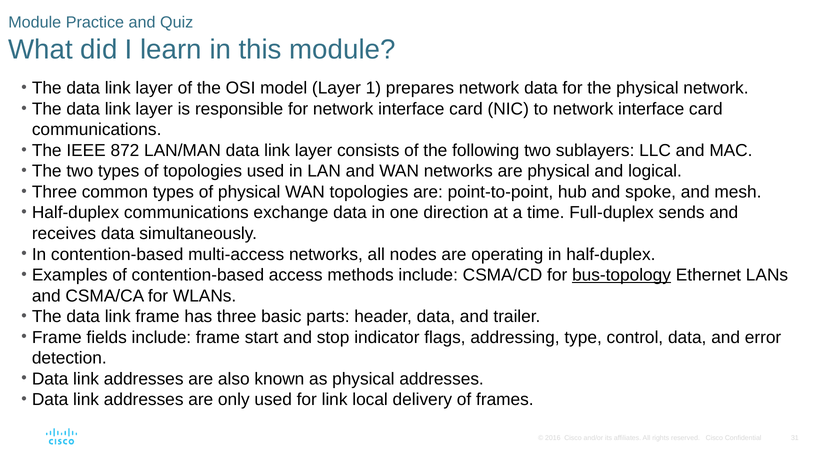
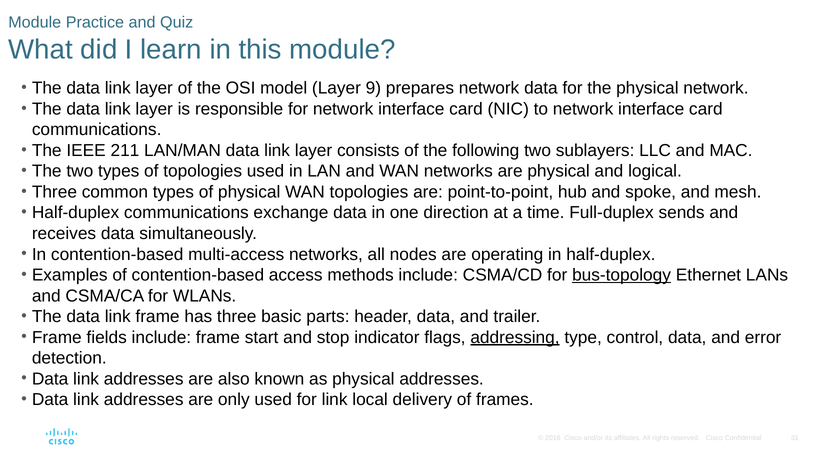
1: 1 -> 9
872: 872 -> 211
addressing underline: none -> present
